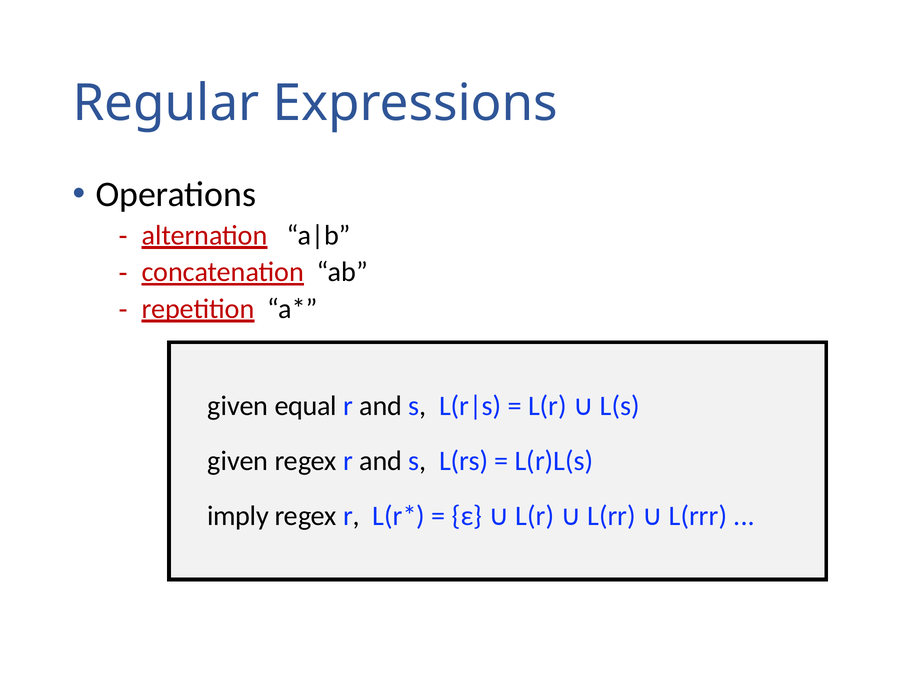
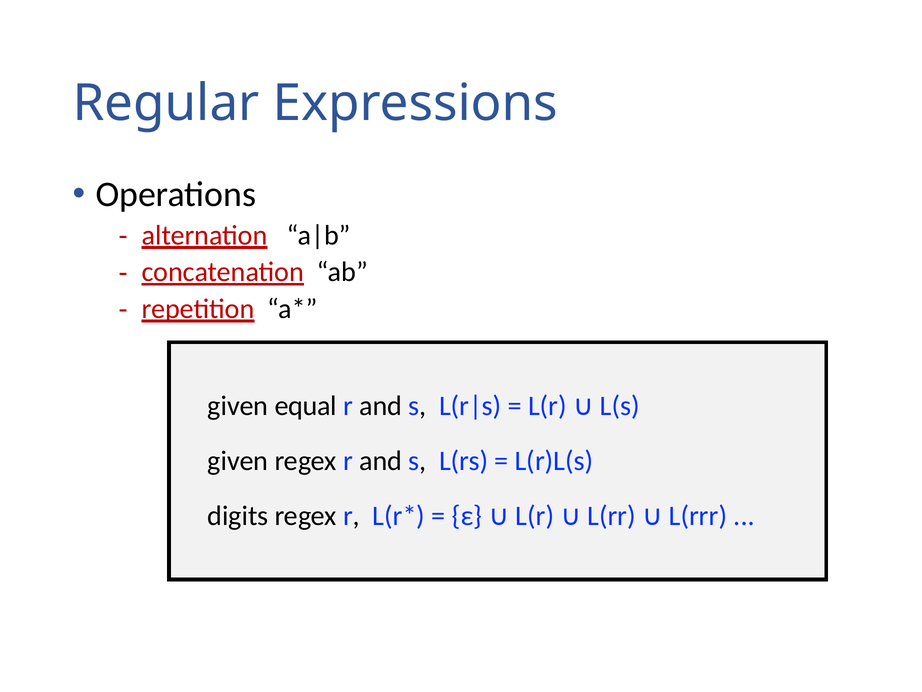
imply: imply -> digits
